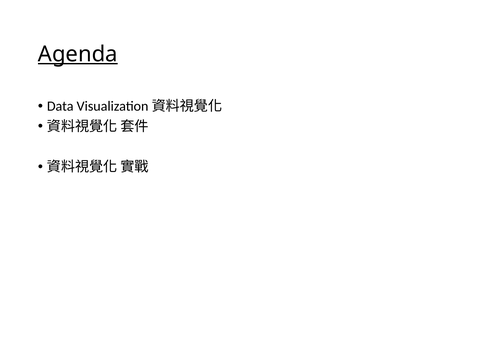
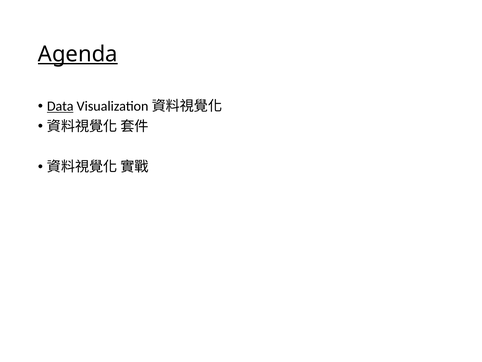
Data underline: none -> present
